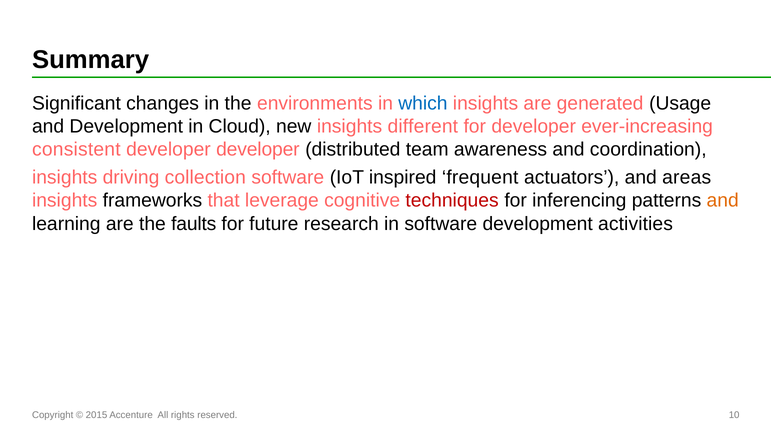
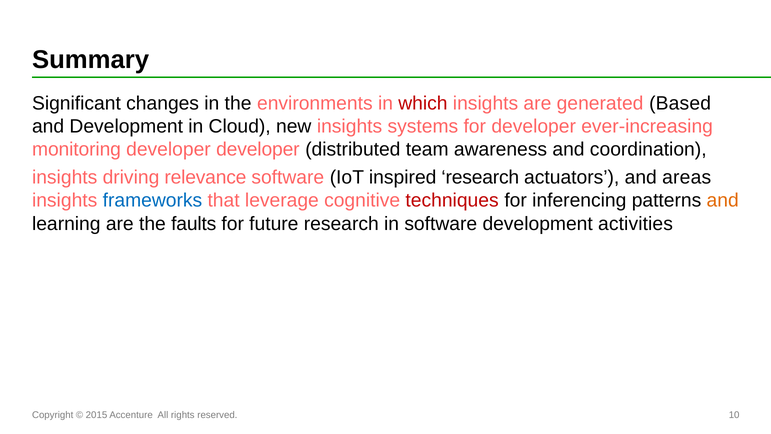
which colour: blue -> red
Usage: Usage -> Based
different: different -> systems
consistent: consistent -> monitoring
collection: collection -> relevance
inspired frequent: frequent -> research
frameworks colour: black -> blue
